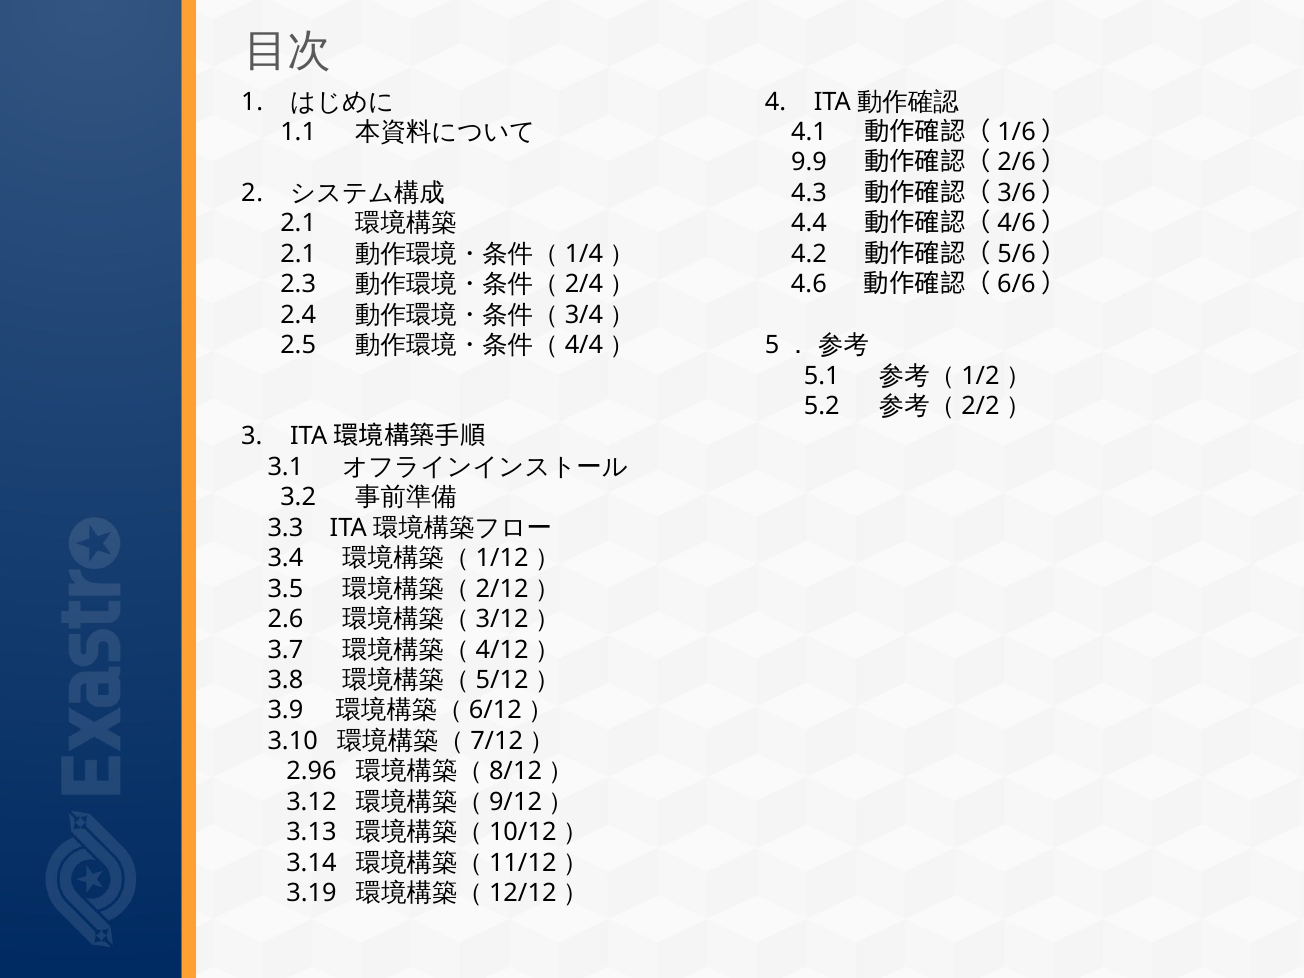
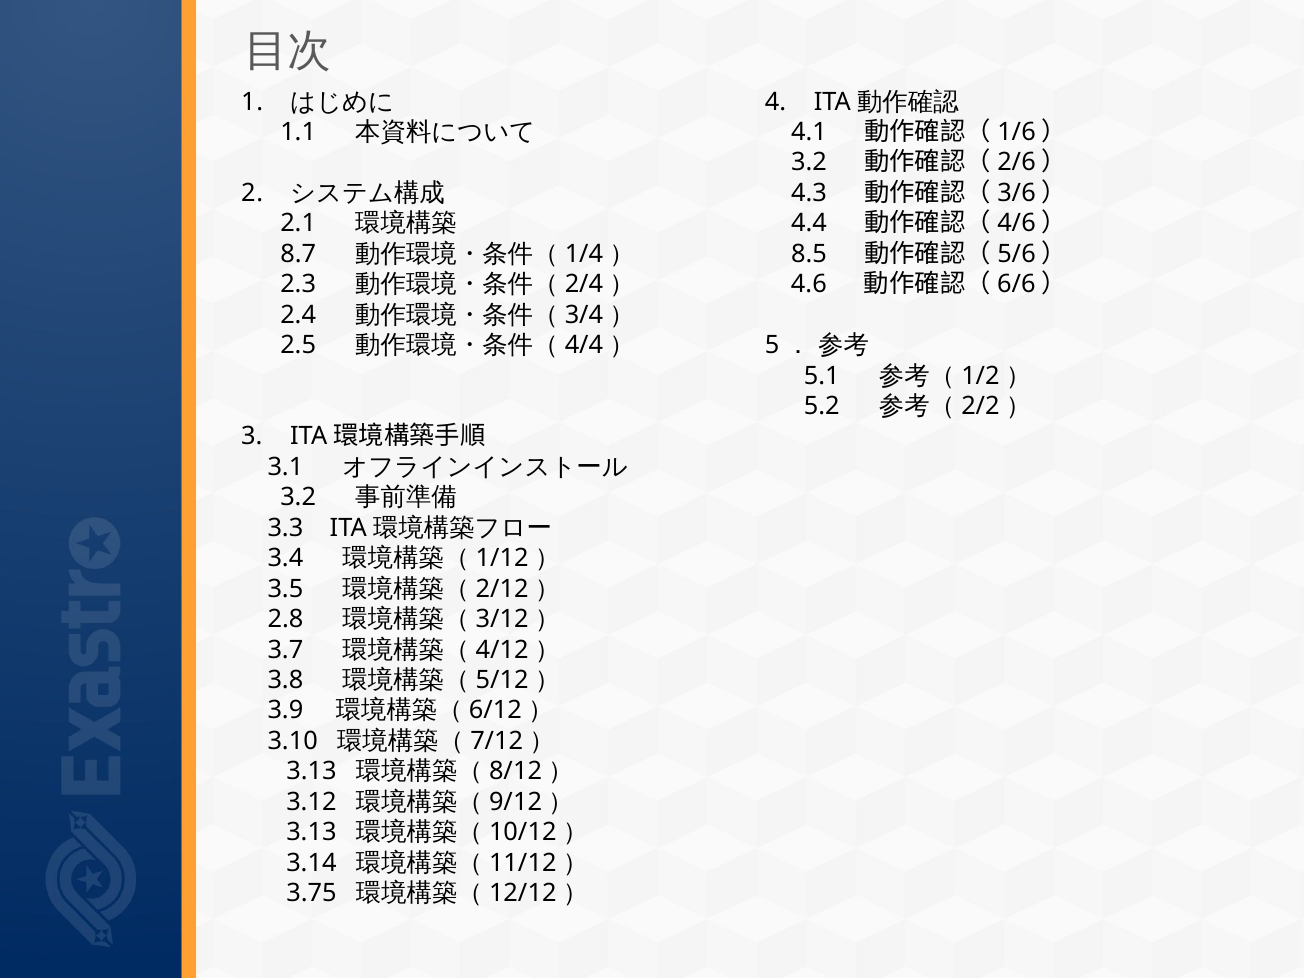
9.9 at (809, 163): 9.9 -> 3.2
2.1 at (298, 254): 2.1 -> 8.7
4.2: 4.2 -> 8.5
2.6: 2.6 -> 2.8
2.96 at (312, 771): 2.96 -> 3.13
3.19: 3.19 -> 3.75
